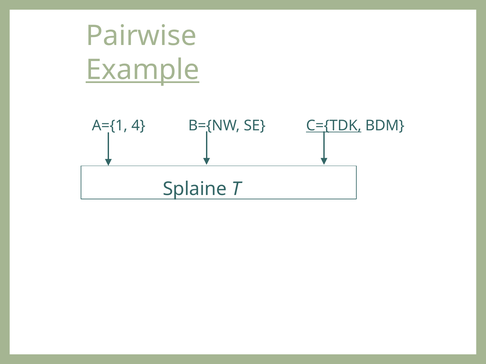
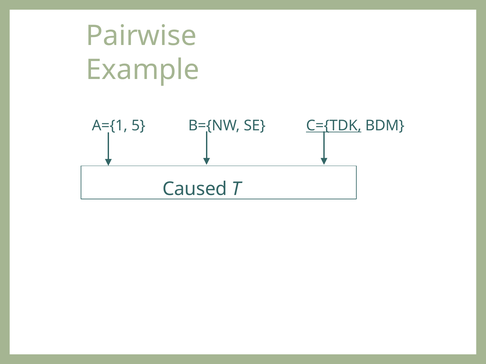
Example underline: present -> none
4: 4 -> 5
Splaine: Splaine -> Caused
